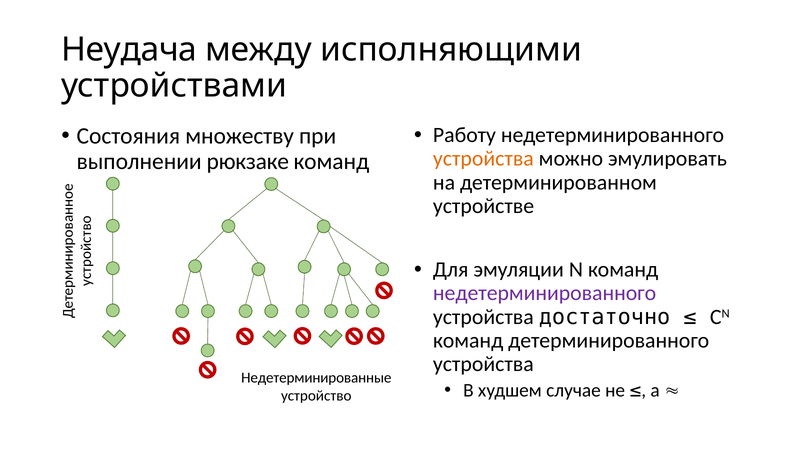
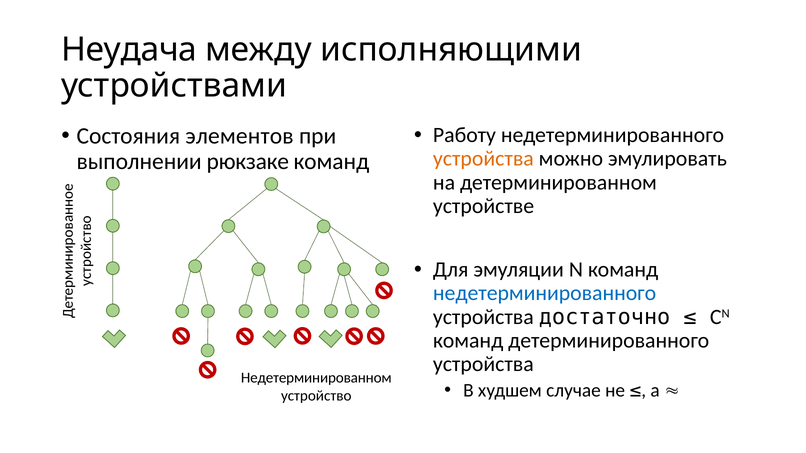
множеству: множеству -> элементов
недетерминированного at (545, 294) colour: purple -> blue
Недетерминированные: Недетерминированные -> Недетерминированном
